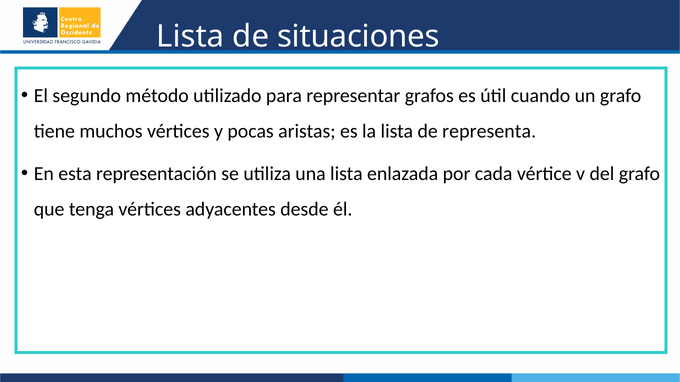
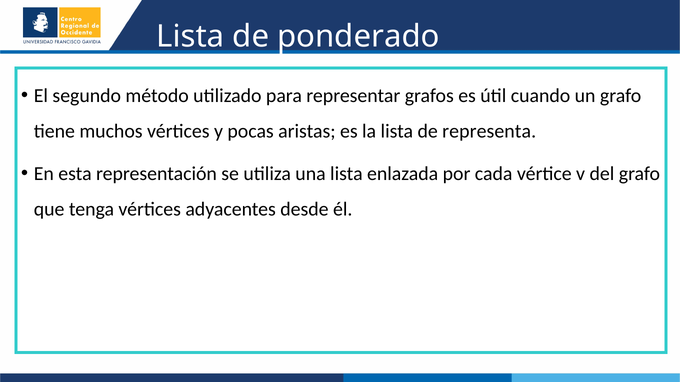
situaciones: situaciones -> ponderado
